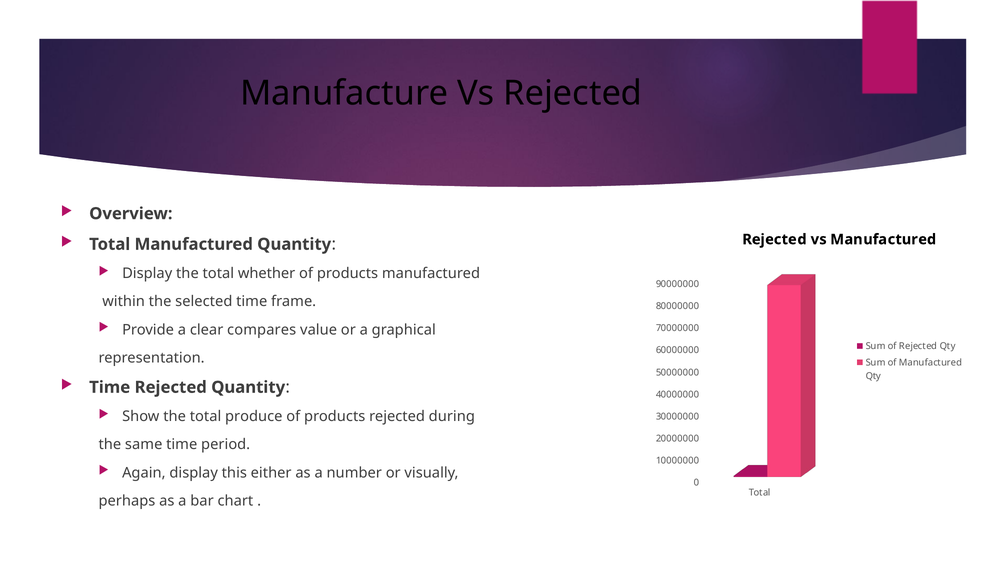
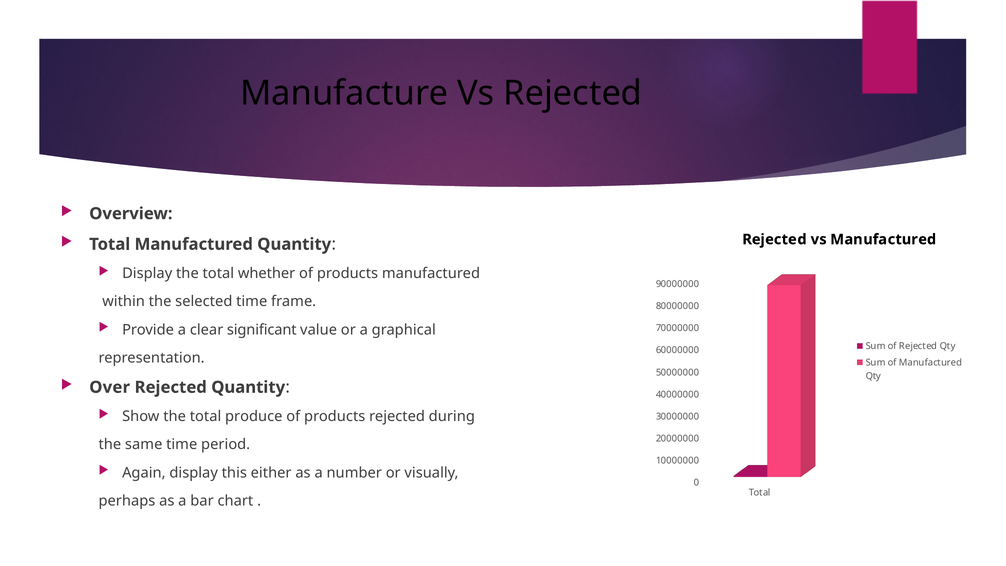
compares: compares -> significant
Time at (110, 387): Time -> Over
